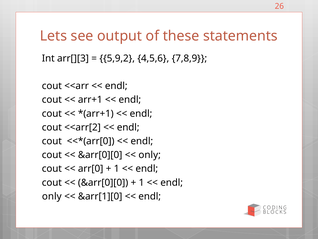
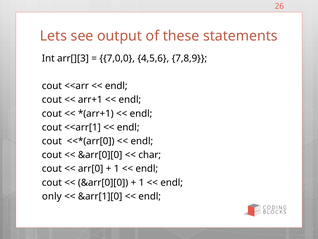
5,9,2: 5,9,2 -> 7,0,0
<<arr[2: <<arr[2 -> <<arr[1
only at (150, 155): only -> char
